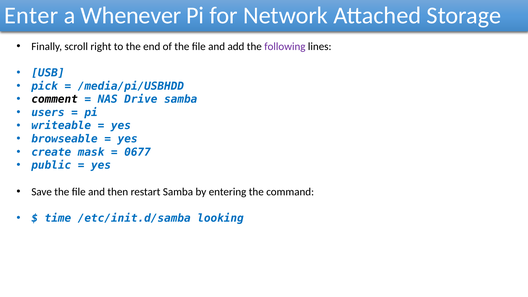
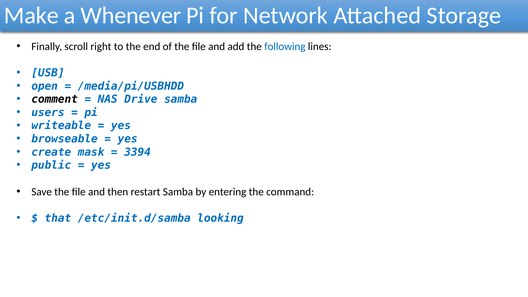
Enter: Enter -> Make
following colour: purple -> blue
pick: pick -> open
0677: 0677 -> 3394
time: time -> that
